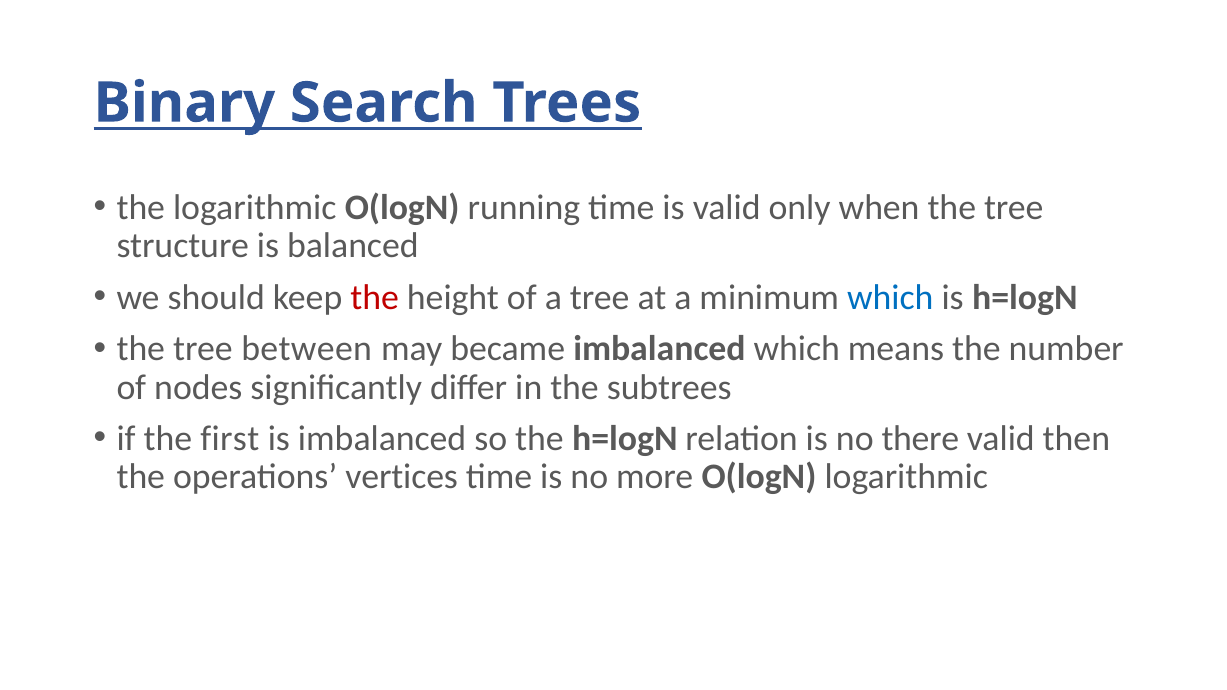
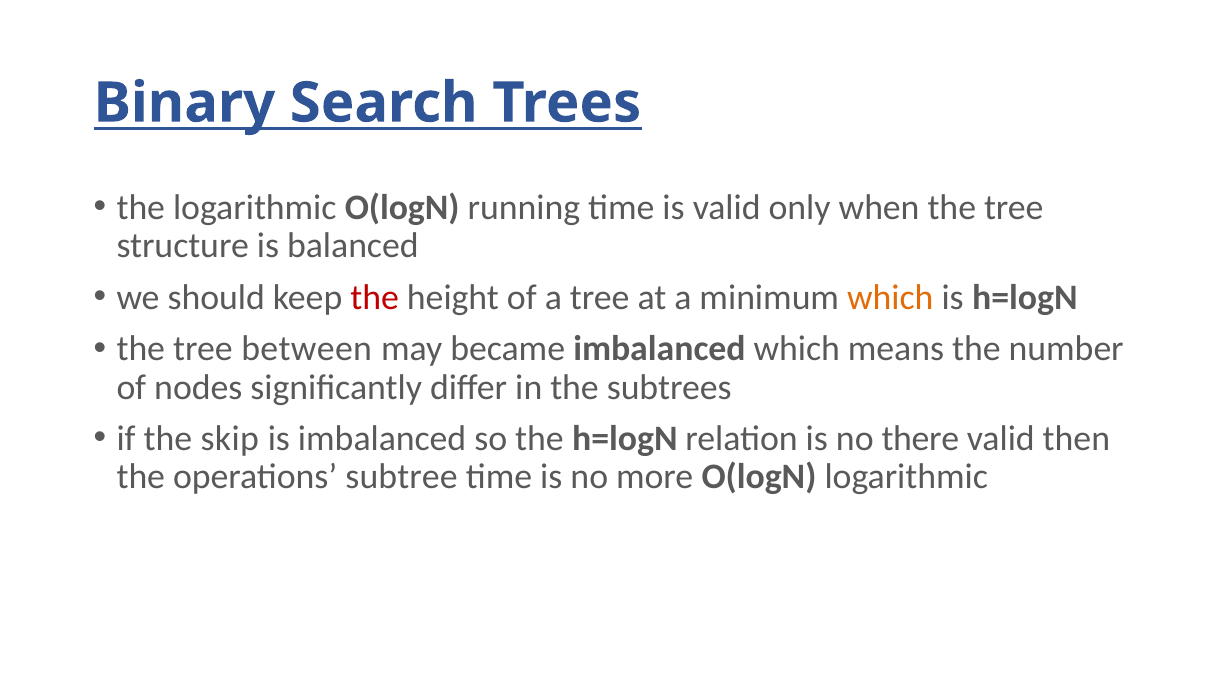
which at (890, 297) colour: blue -> orange
first: first -> skip
vertices: vertices -> subtree
